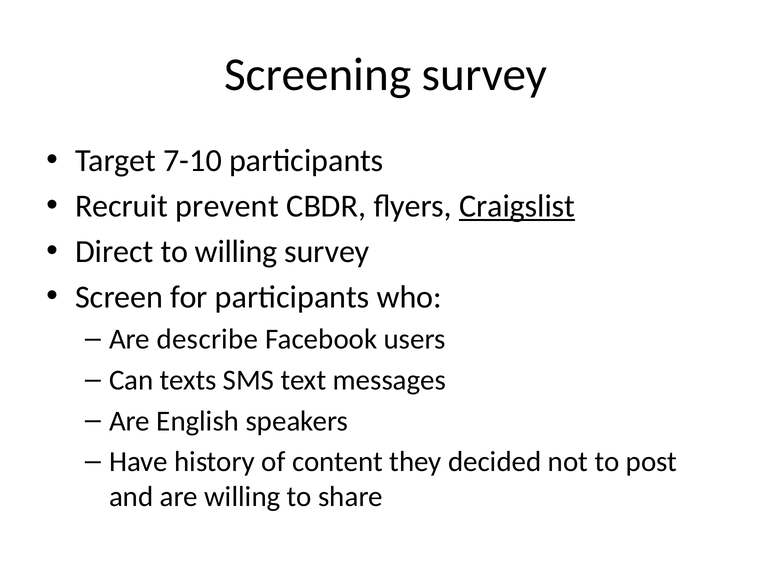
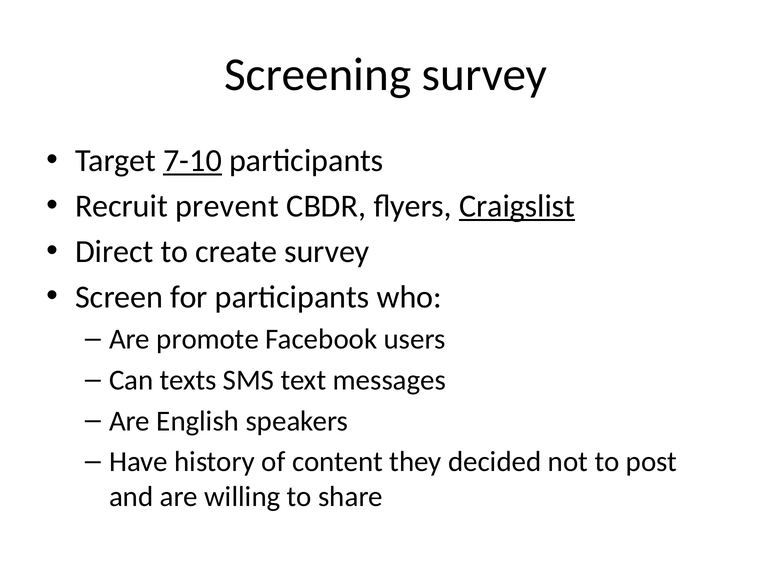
7-10 underline: none -> present
to willing: willing -> create
describe: describe -> promote
